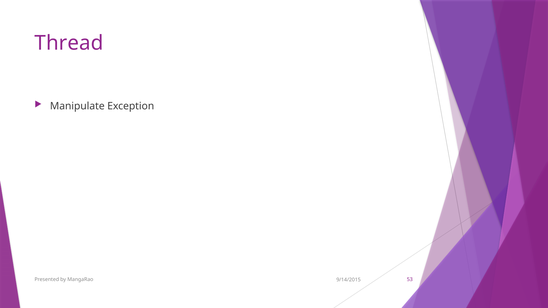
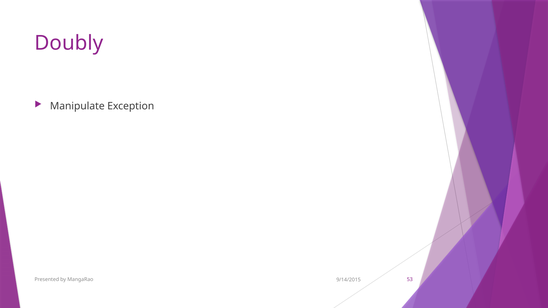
Thread: Thread -> Doubly
